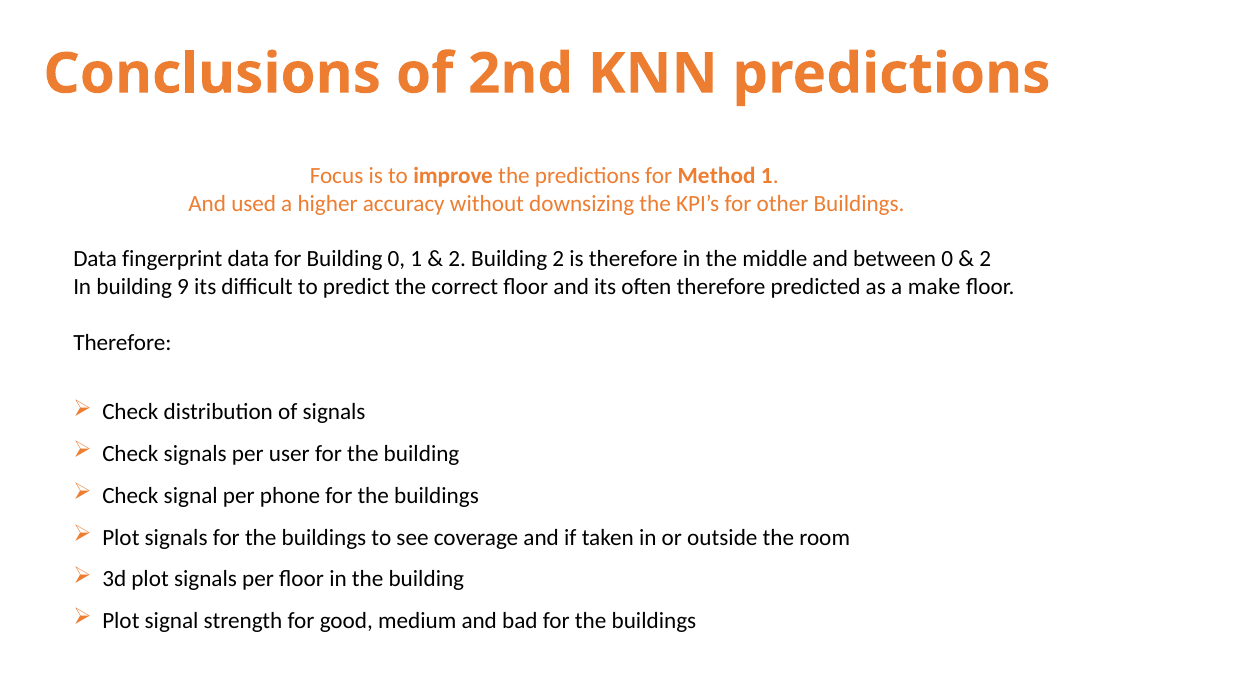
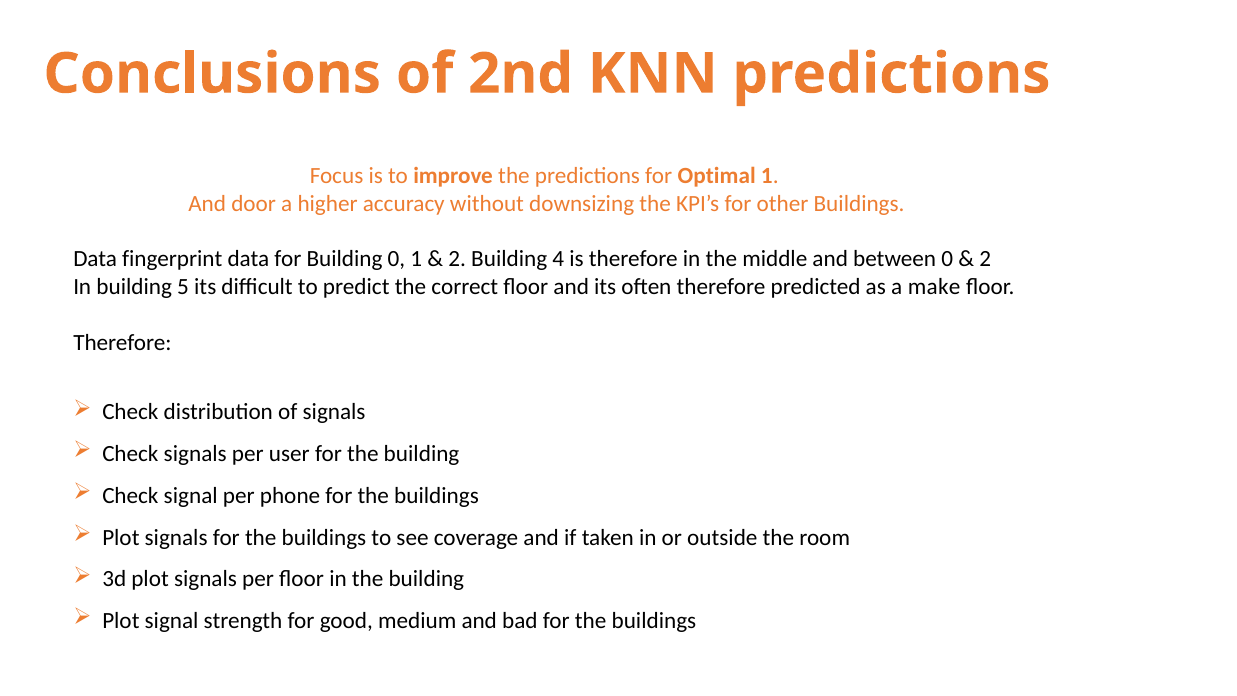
Method: Method -> Optimal
used: used -> door
Building 2: 2 -> 4
9: 9 -> 5
